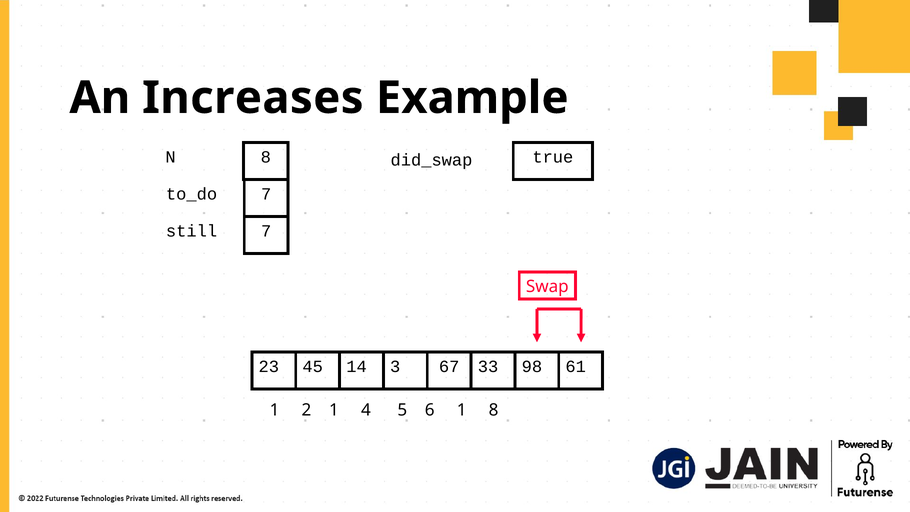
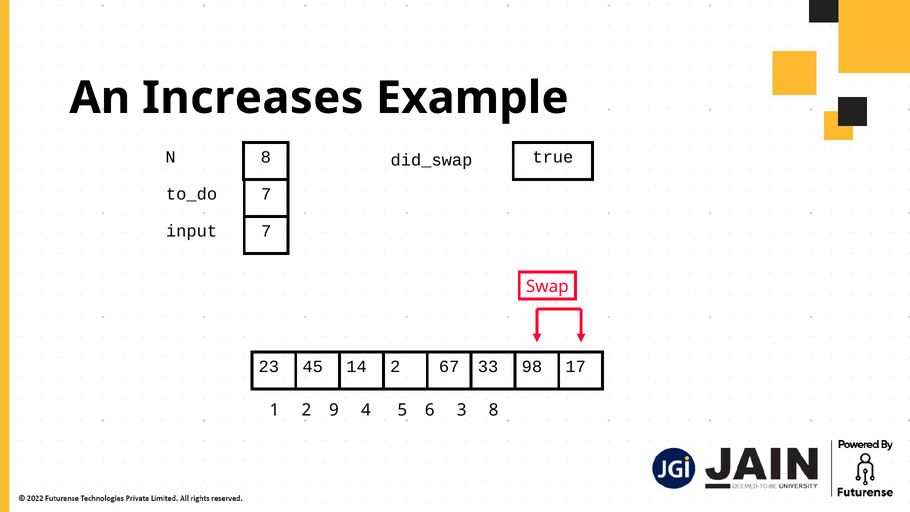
still: still -> input
45 3: 3 -> 2
61: 61 -> 17
2 1: 1 -> 9
6 1: 1 -> 3
